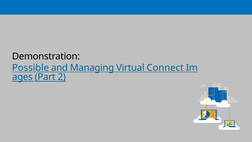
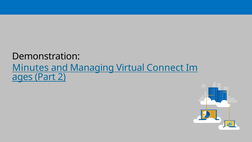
Possible: Possible -> Minutes
